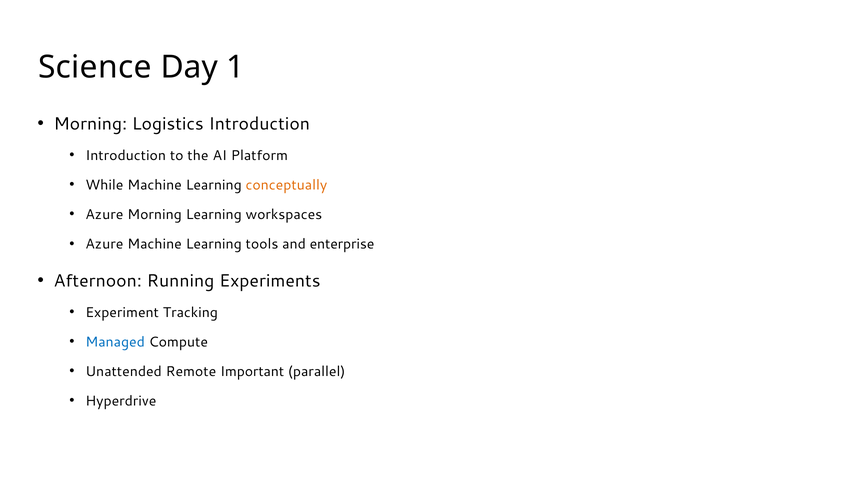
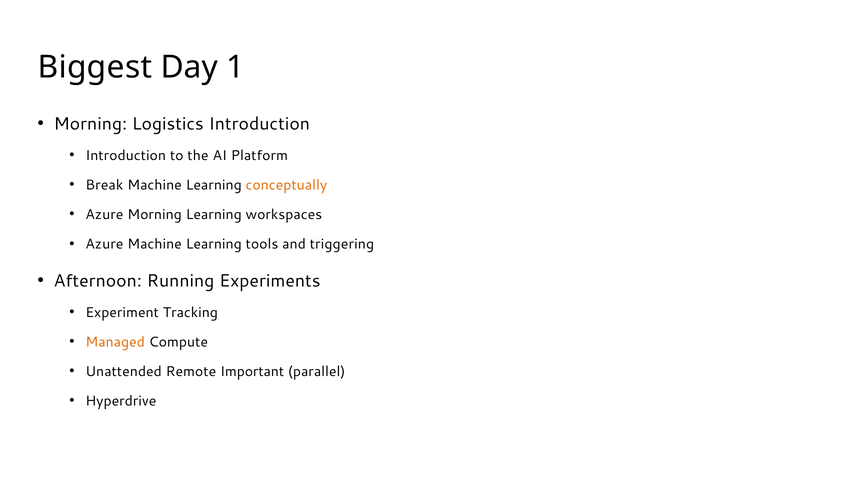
Science: Science -> Biggest
While: While -> Break
enterprise: enterprise -> triggering
Managed colour: blue -> orange
